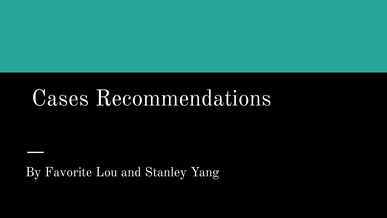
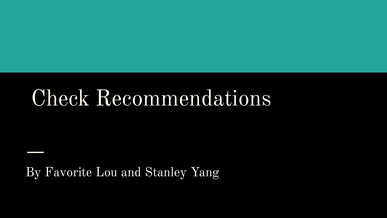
Cases: Cases -> Check
